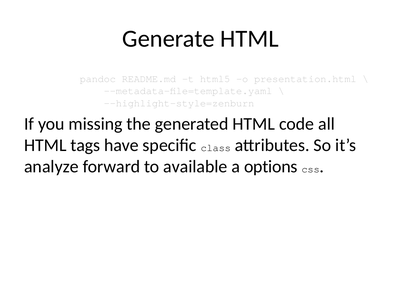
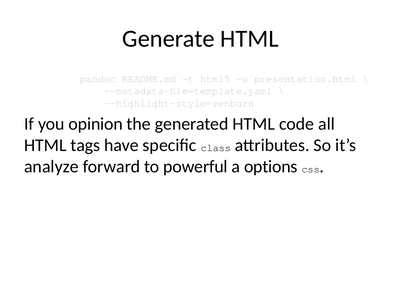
missing: missing -> opinion
available: available -> powerful
